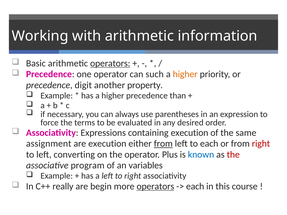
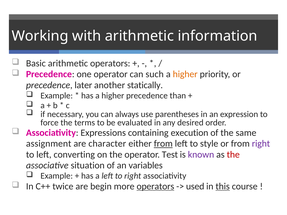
operators at (110, 63) underline: present -> none
digit: digit -> later
property: property -> statically
are execution: execution -> character
to each: each -> style
right at (261, 144) colour: red -> purple
Plus: Plus -> Test
known colour: blue -> purple
program: program -> situation
really: really -> twice
each at (195, 186): each -> used
this underline: none -> present
